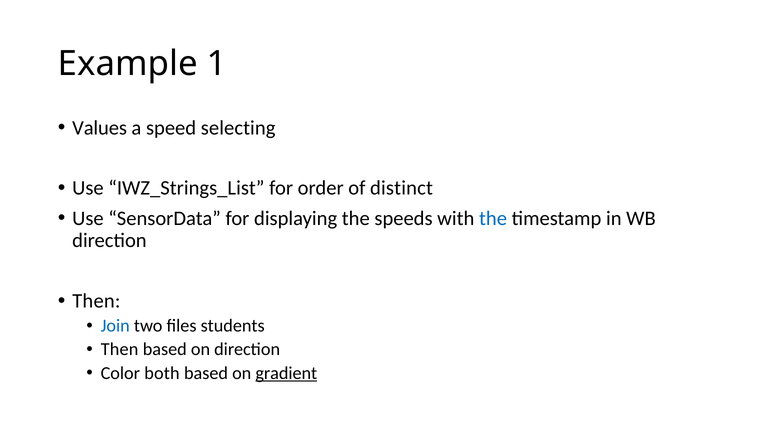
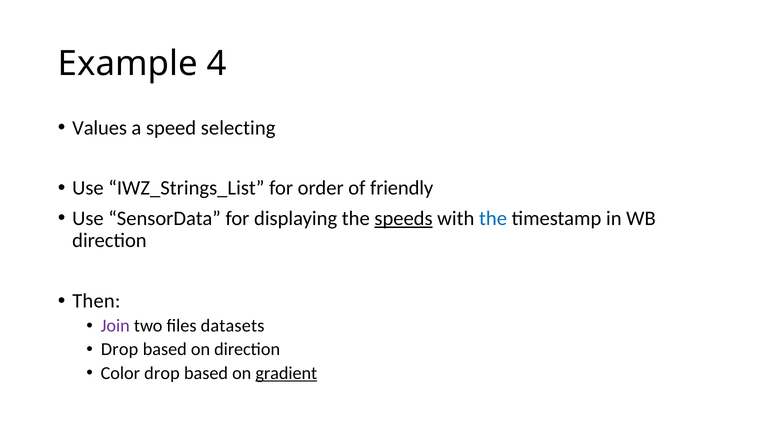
1: 1 -> 4
distinct: distinct -> friendly
speeds underline: none -> present
Join colour: blue -> purple
students: students -> datasets
Then at (120, 349): Then -> Drop
Color both: both -> drop
